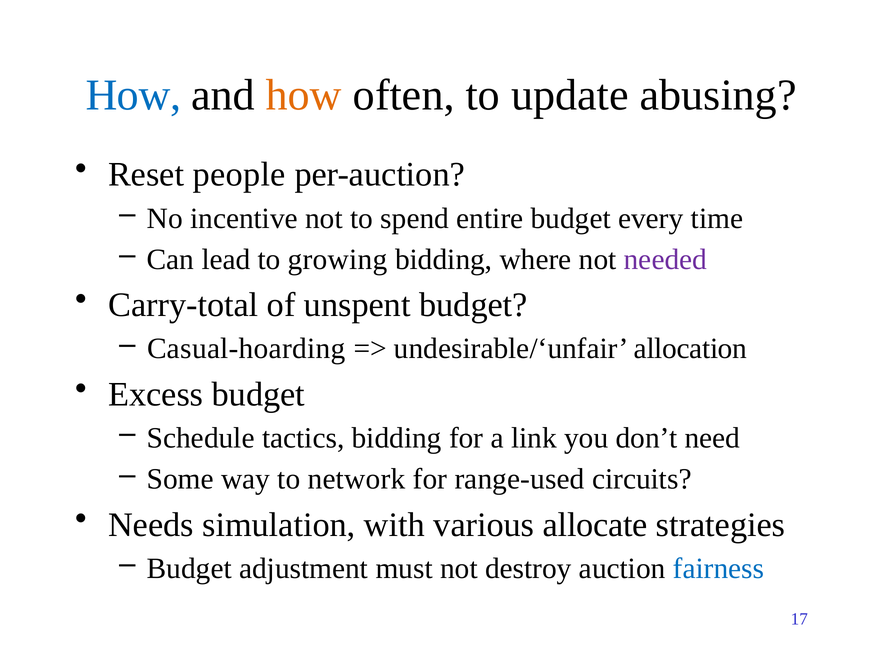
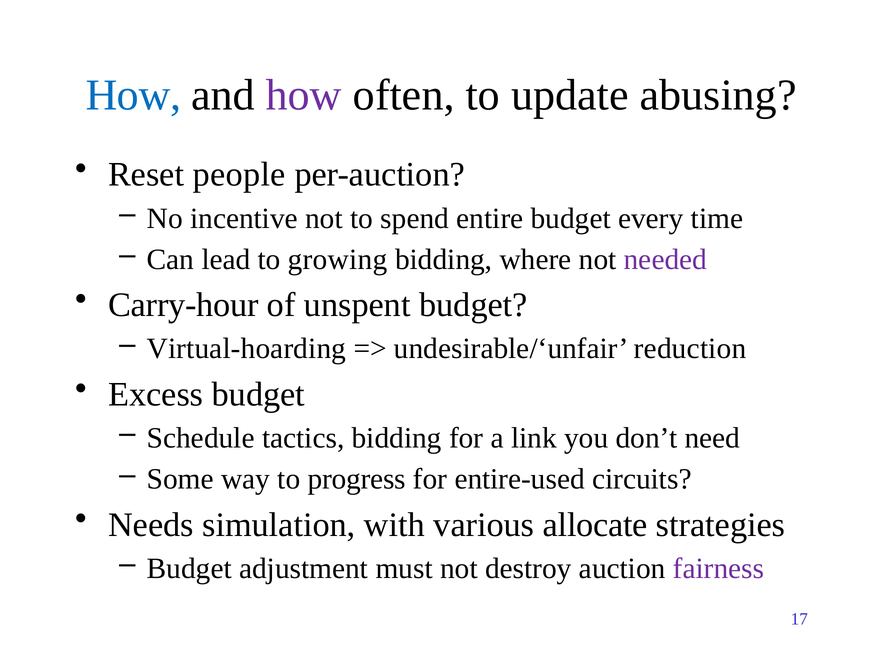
how at (304, 95) colour: orange -> purple
Carry-total: Carry-total -> Carry-hour
Casual-hoarding: Casual-hoarding -> Virtual-hoarding
allocation: allocation -> reduction
network: network -> progress
range-used: range-used -> entire-used
fairness colour: blue -> purple
